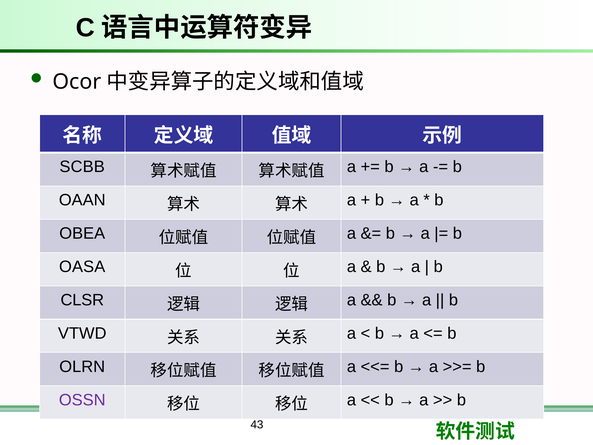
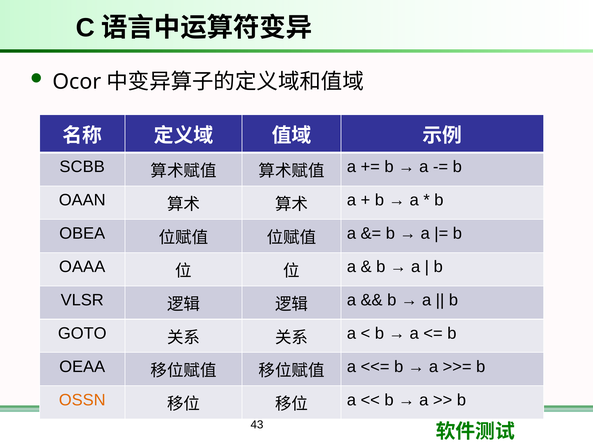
OASA: OASA -> OAAA
CLSR: CLSR -> VLSR
VTWD: VTWD -> GOTO
OLRN: OLRN -> OEAA
OSSN colour: purple -> orange
